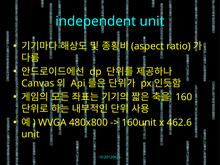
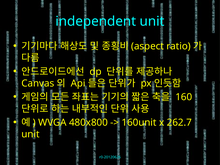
462.6: 462.6 -> 262.7
